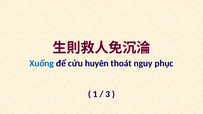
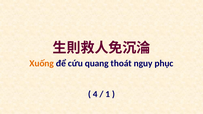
Xuống colour: blue -> orange
huyên: huyên -> quang
1: 1 -> 4
3: 3 -> 1
